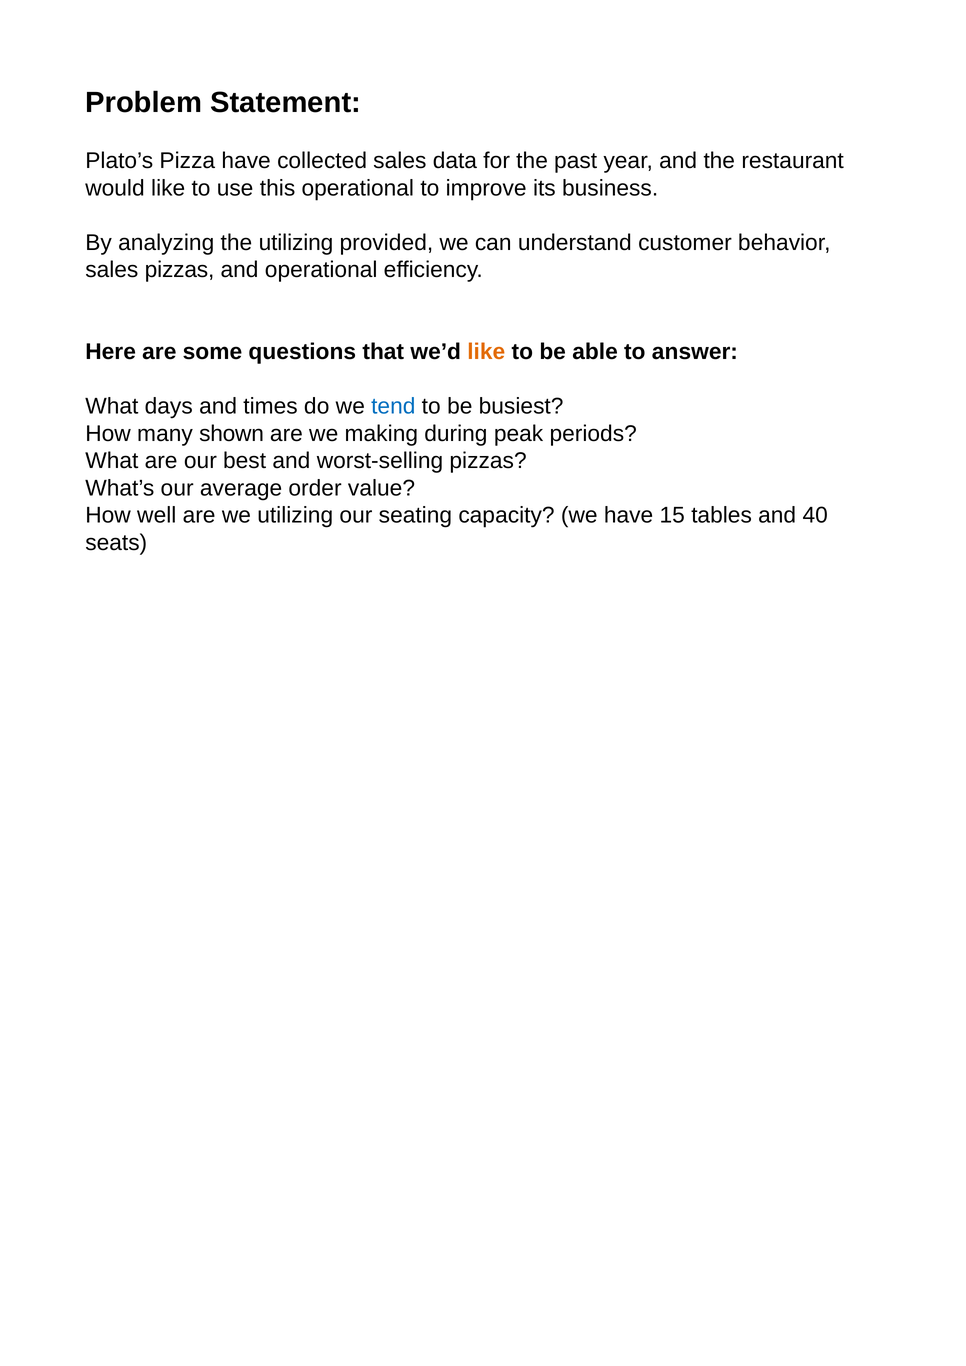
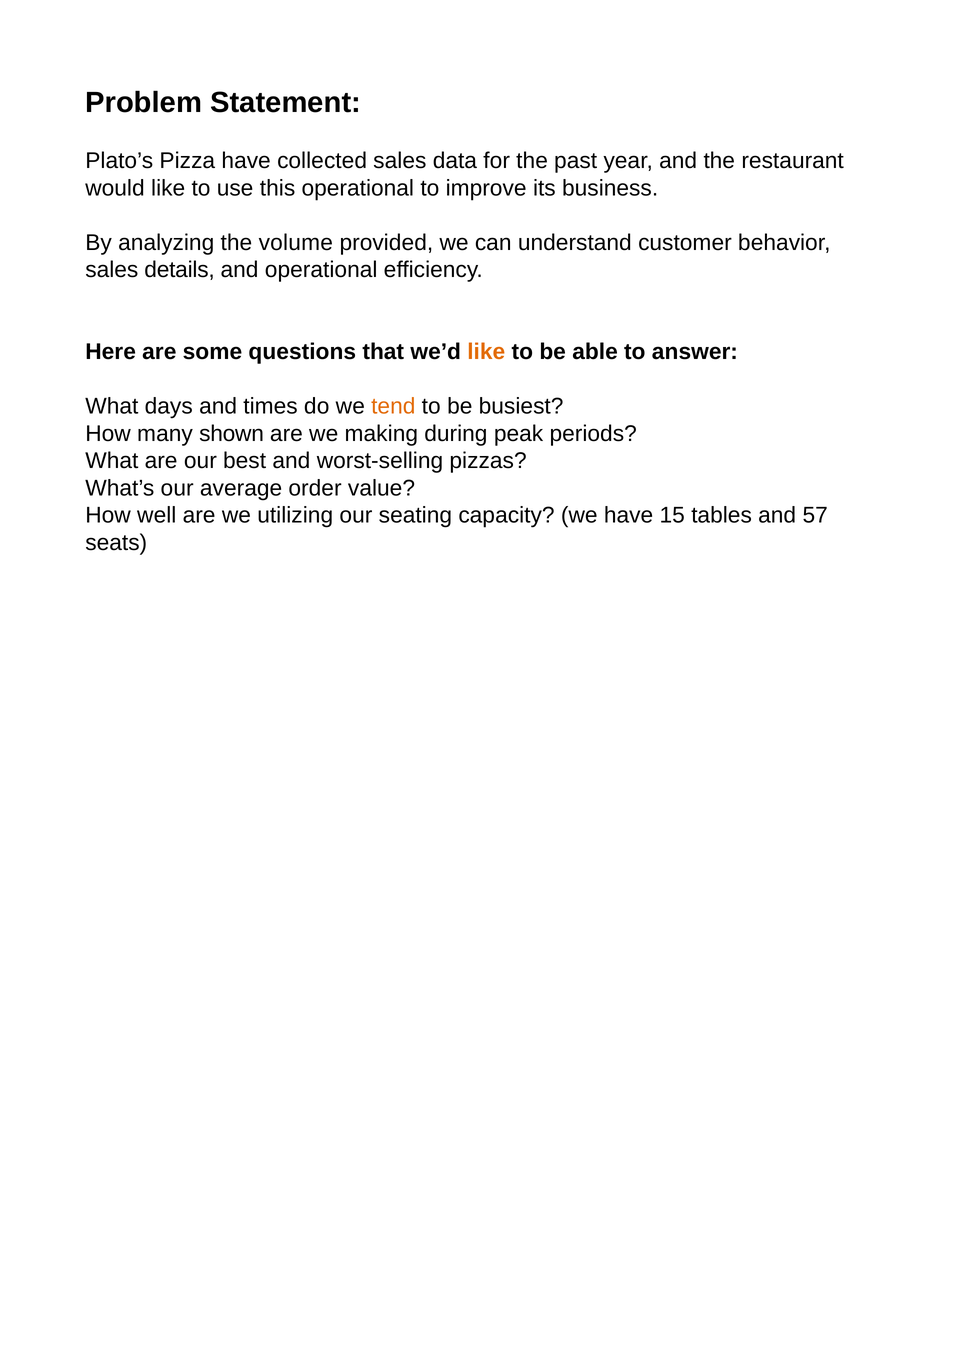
the utilizing: utilizing -> volume
sales pizzas: pizzas -> details
tend colour: blue -> orange
40: 40 -> 57
